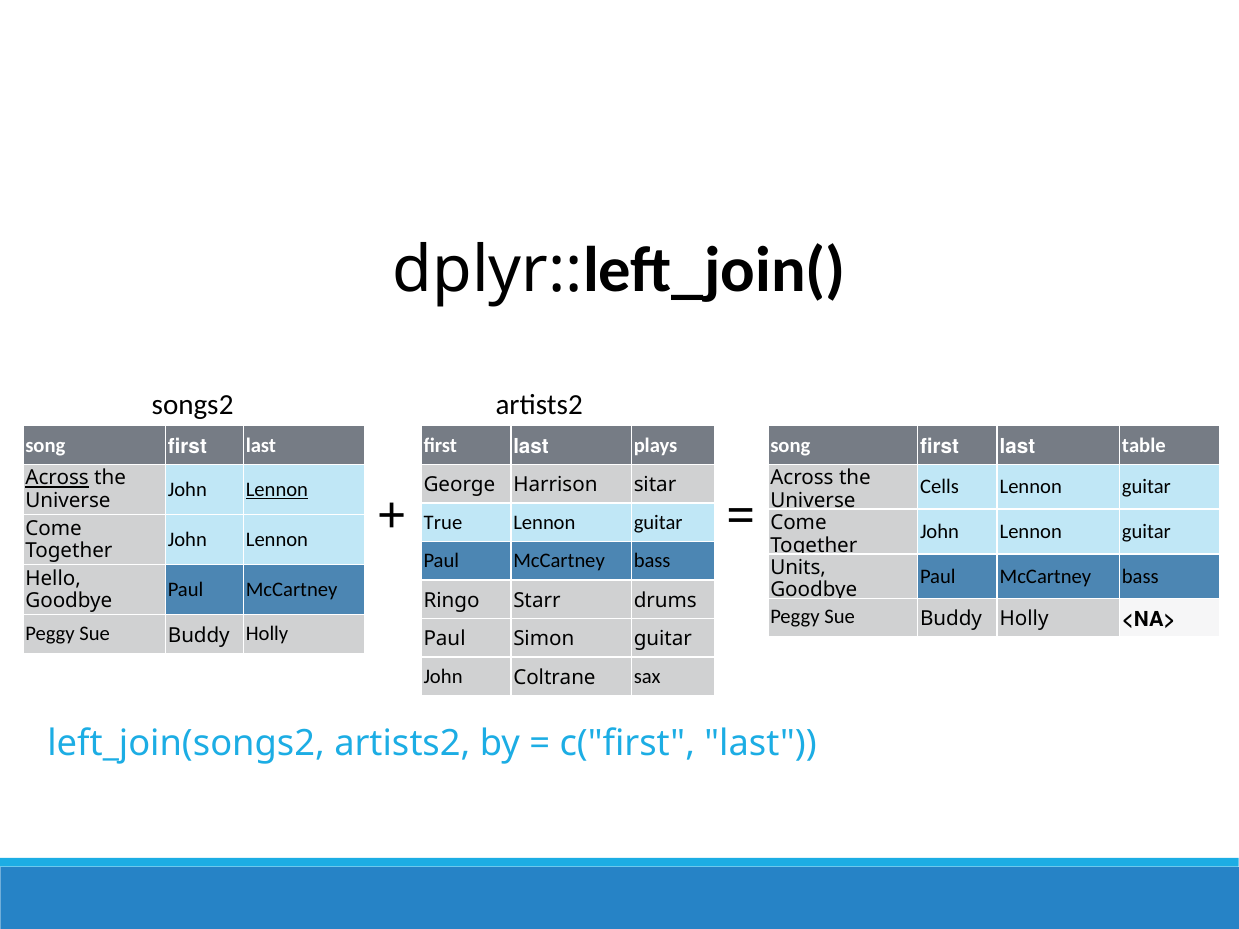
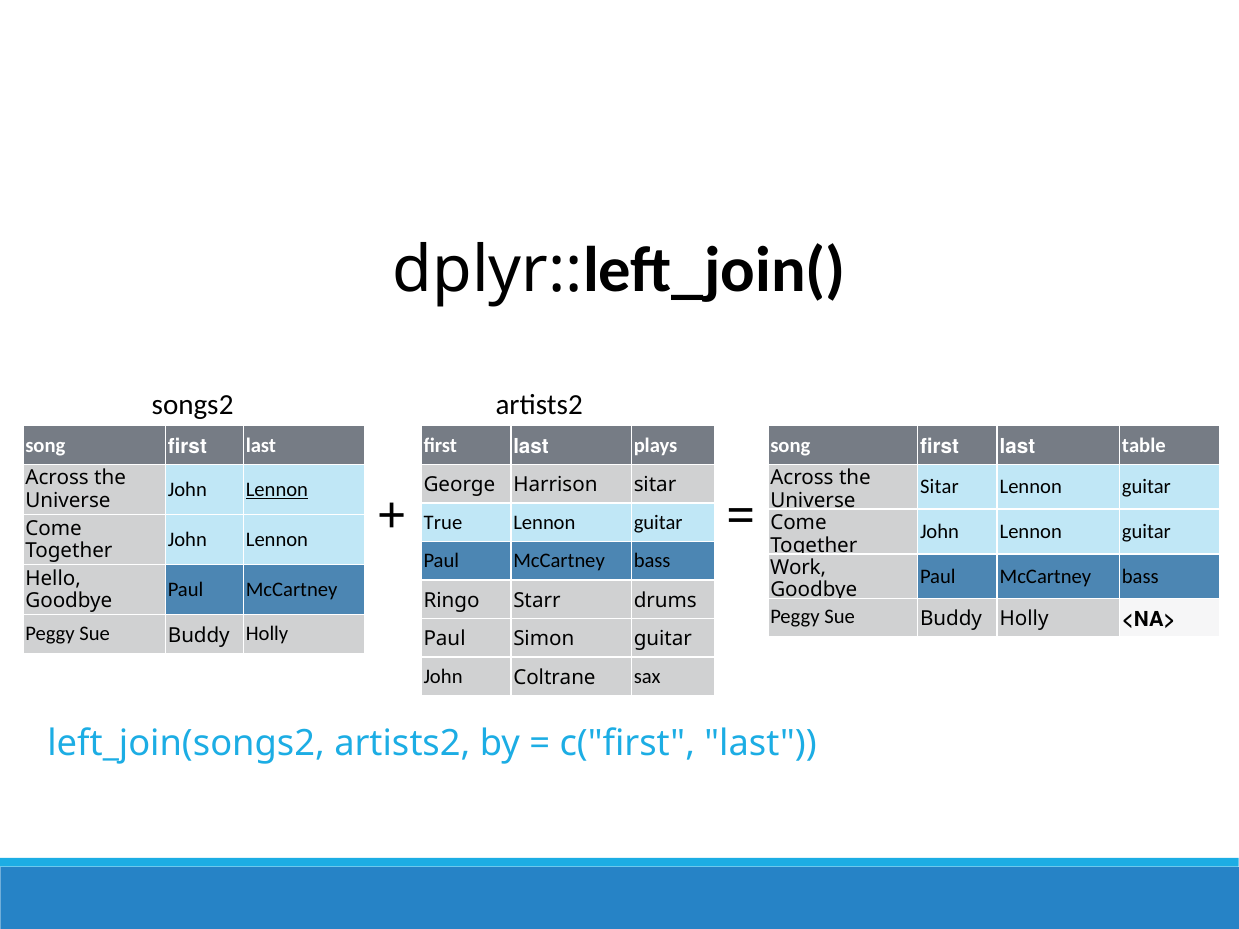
Across at (57, 478) underline: present -> none
Cells at (940, 487): Cells -> Sitar
Units: Units -> Work
